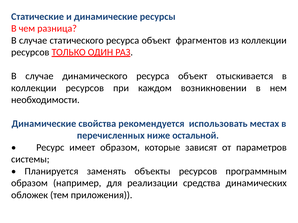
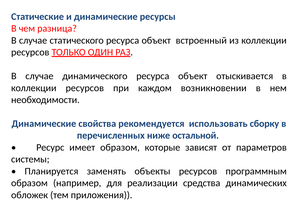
фрагментов: фрагментов -> встроенный
местах: местах -> сборку
